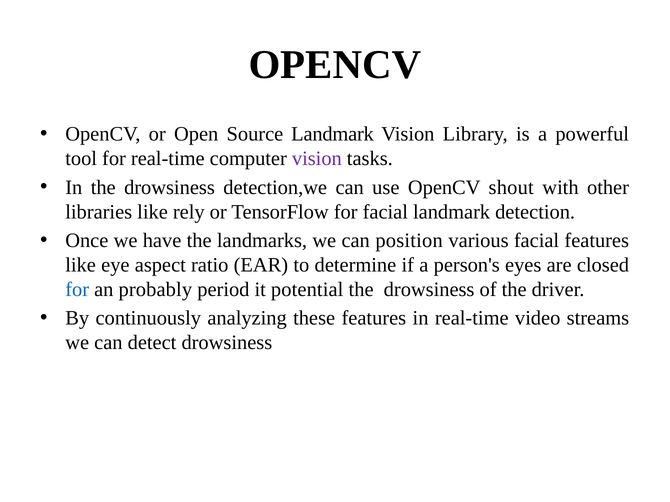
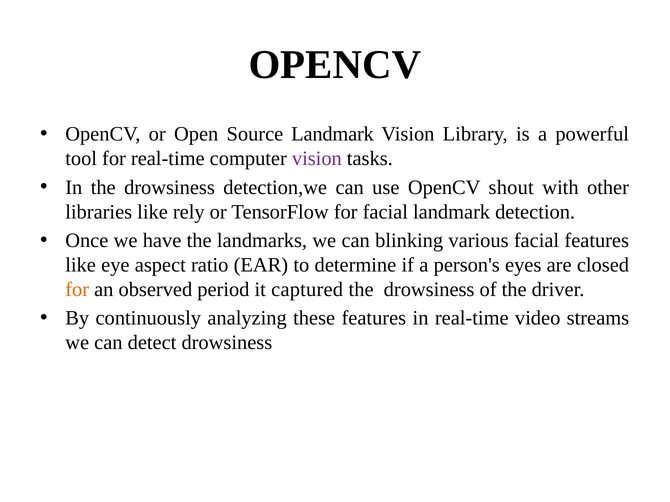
position: position -> blinking
for at (77, 290) colour: blue -> orange
probably: probably -> observed
potential: potential -> captured
